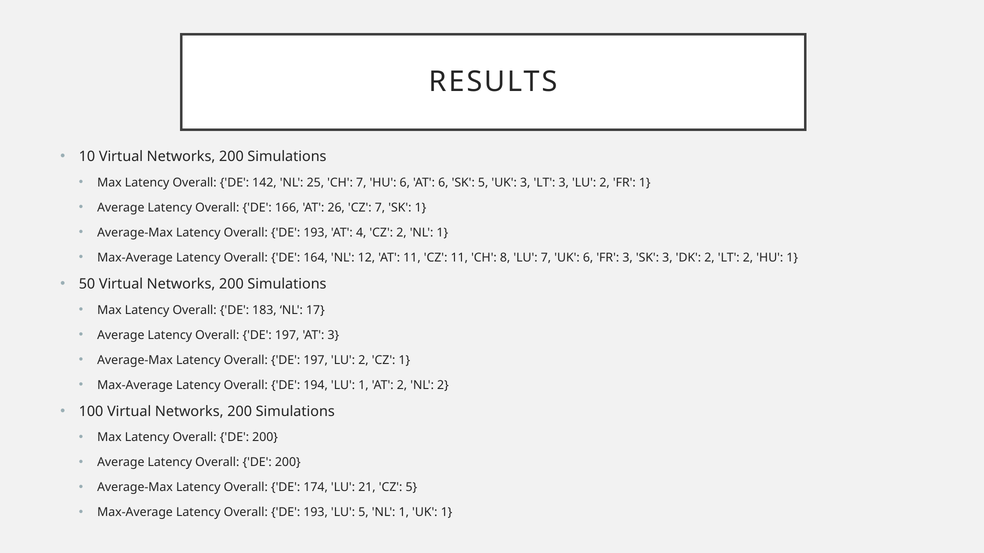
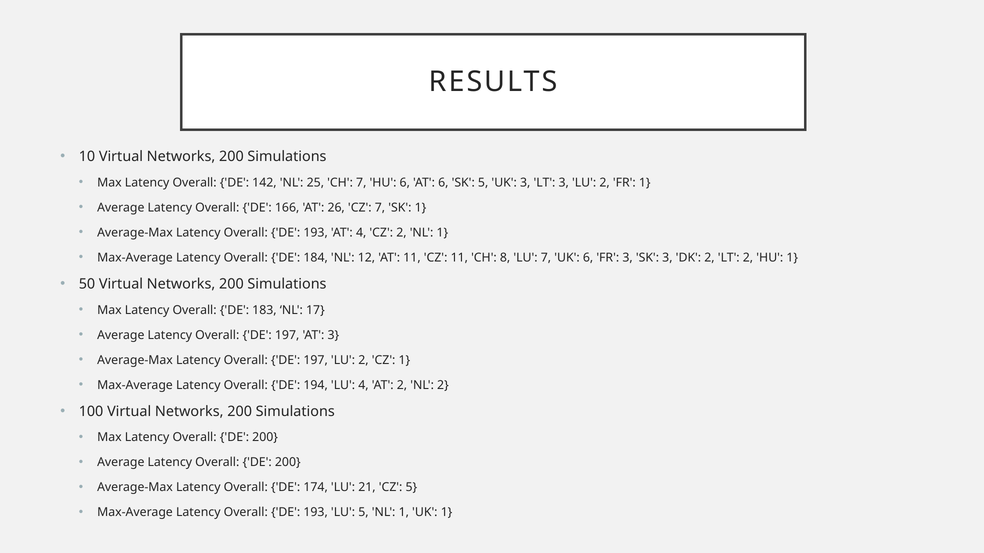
164: 164 -> 184
LU 1: 1 -> 4
